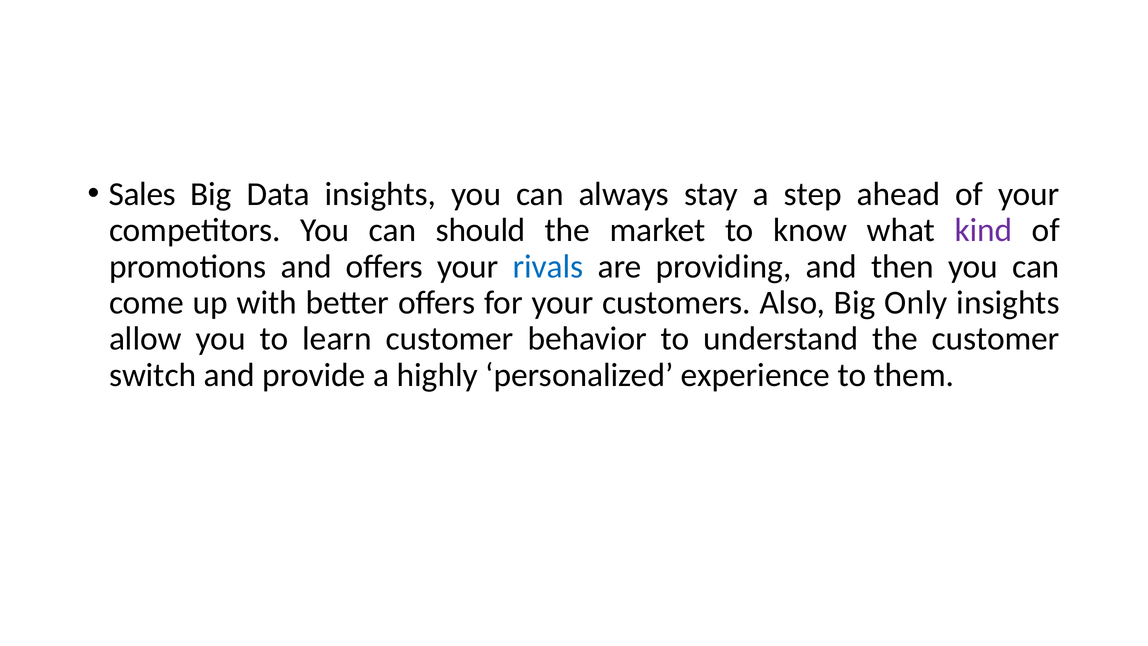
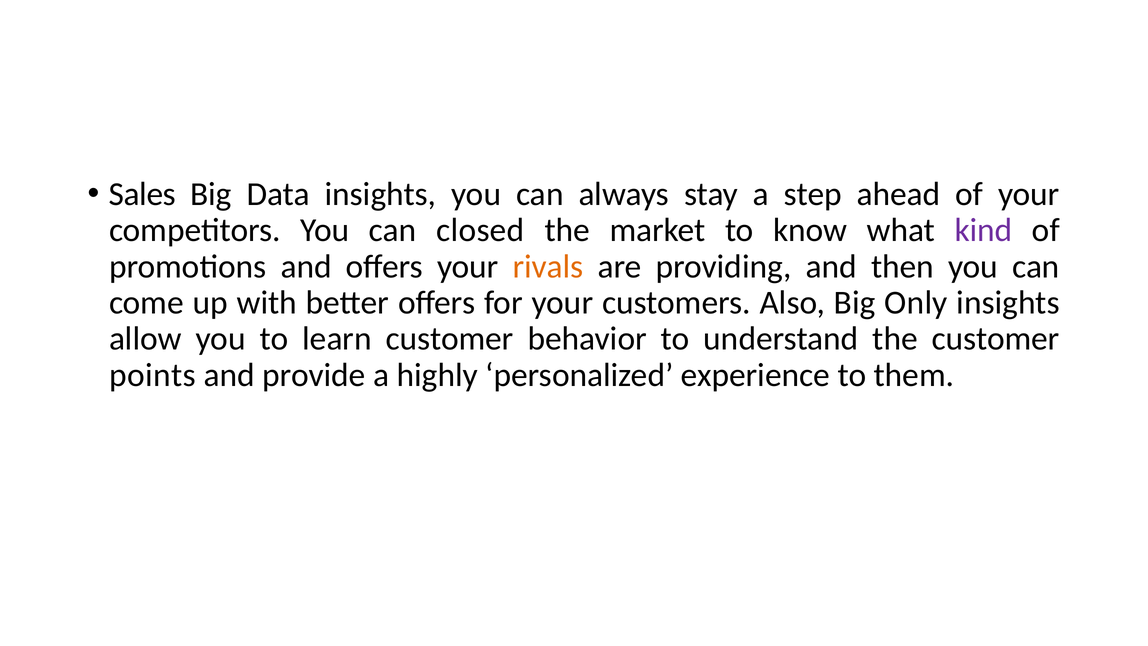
should: should -> closed
rivals colour: blue -> orange
switch: switch -> points
